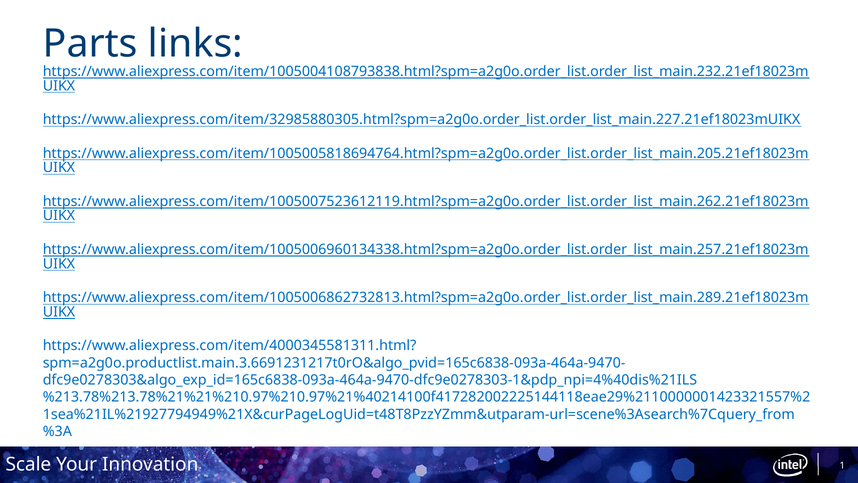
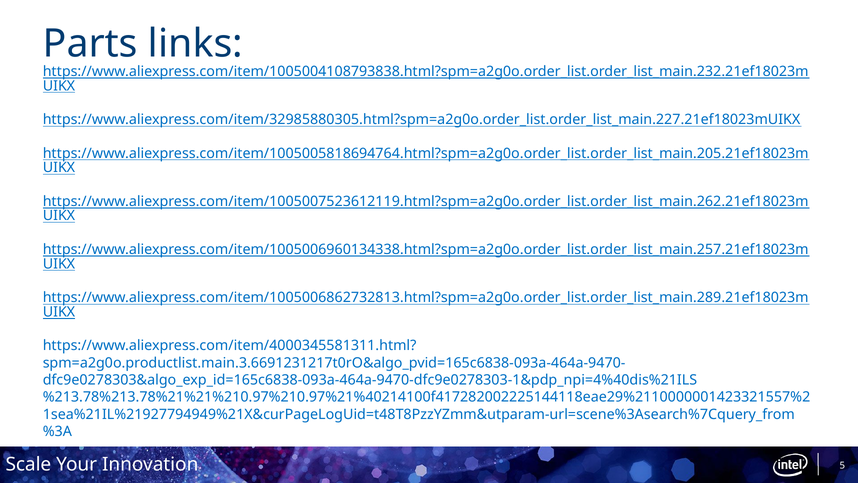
1: 1 -> 5
